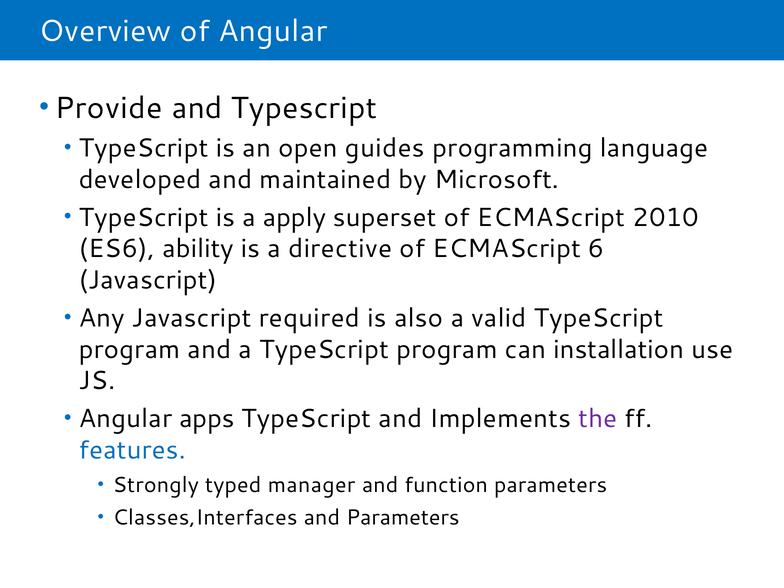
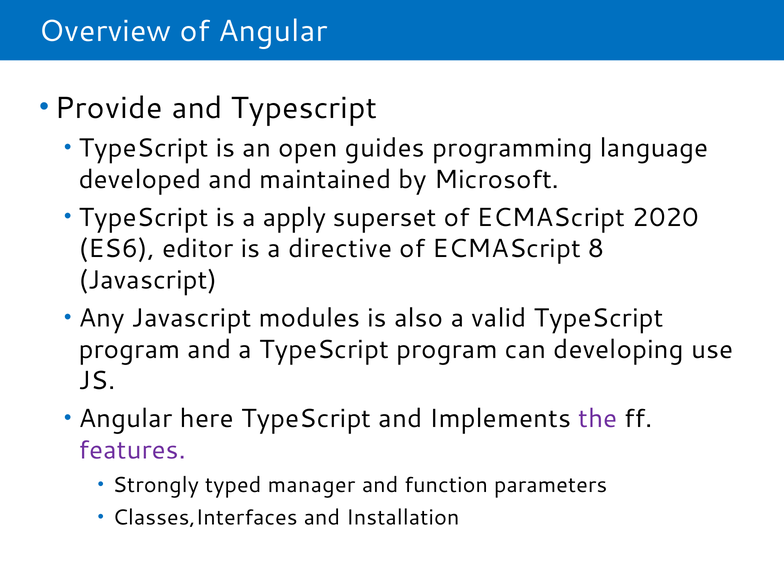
2010: 2010 -> 2020
ability: ability -> editor
6: 6 -> 8
required: required -> modules
installation: installation -> developing
apps: apps -> here
features colour: blue -> purple
and Parameters: Parameters -> Installation
